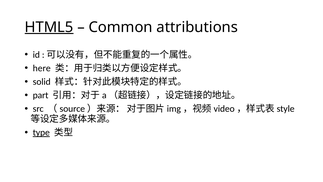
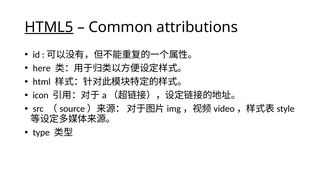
solid: solid -> html
part: part -> icon
type underline: present -> none
